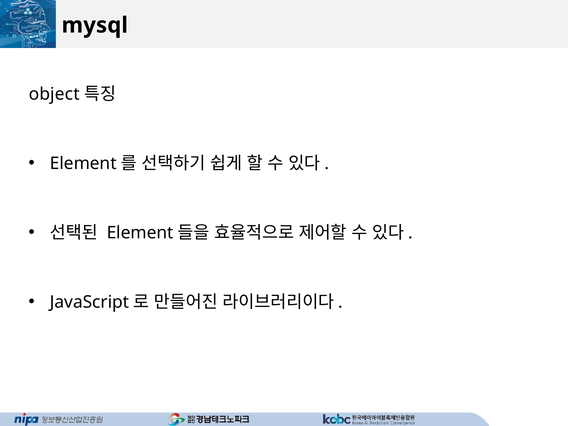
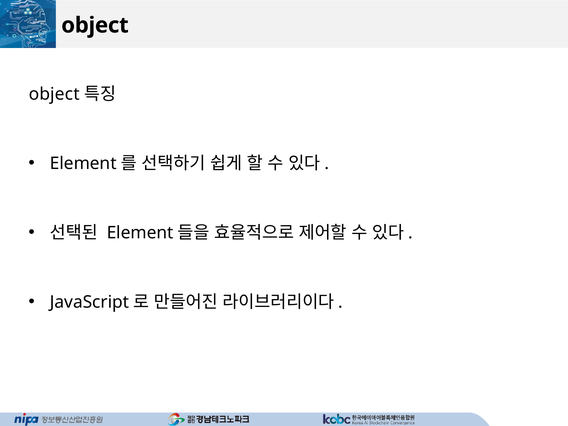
mysql at (95, 25): mysql -> object
